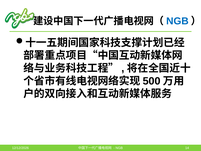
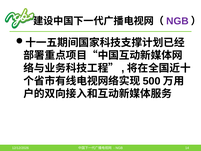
NGB at (177, 21) colour: blue -> purple
